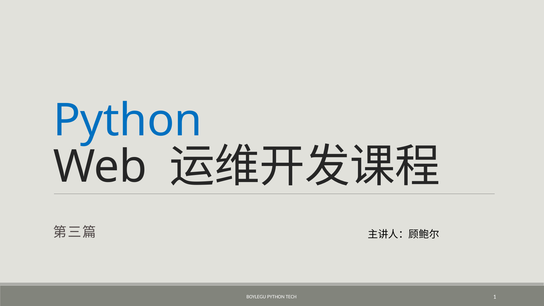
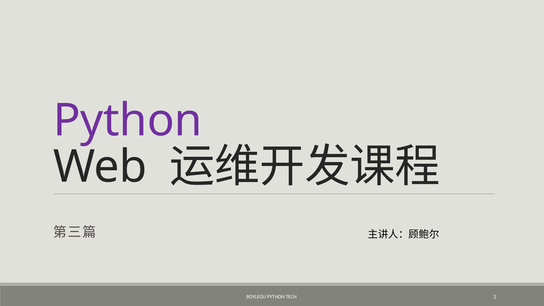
Python at (128, 120) colour: blue -> purple
